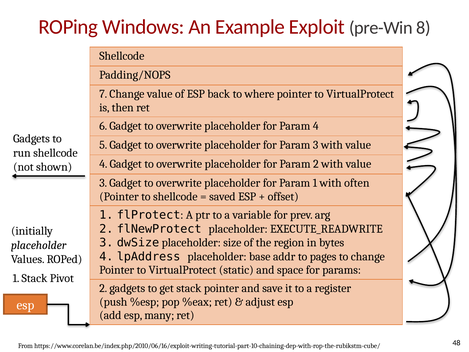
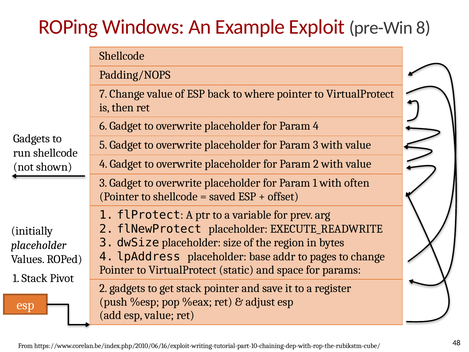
esp many: many -> value
